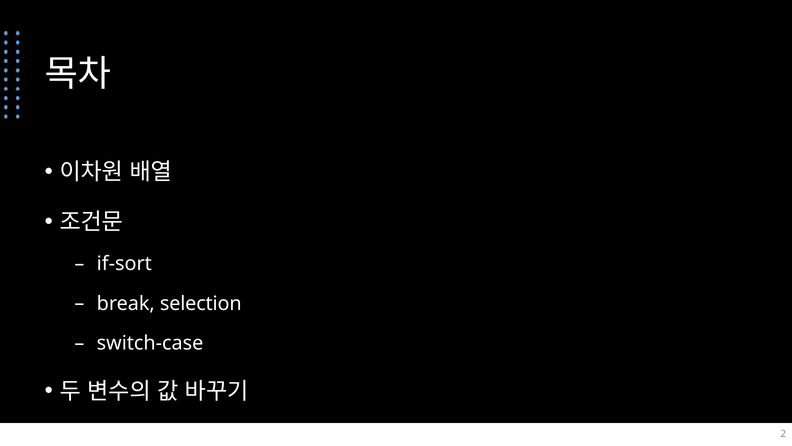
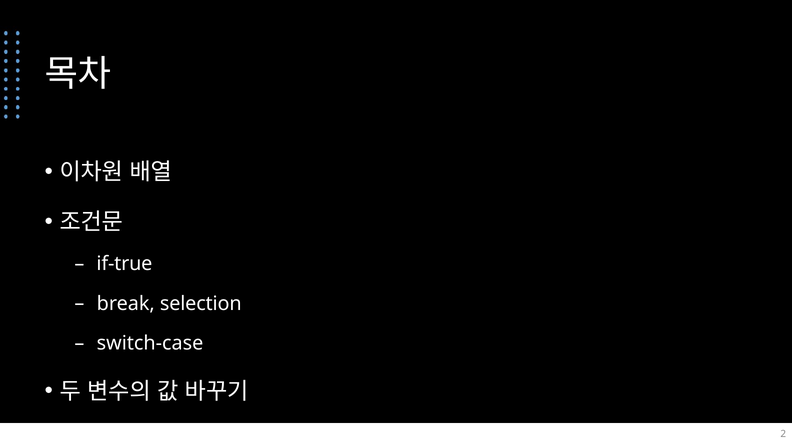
if-sort: if-sort -> if-true
